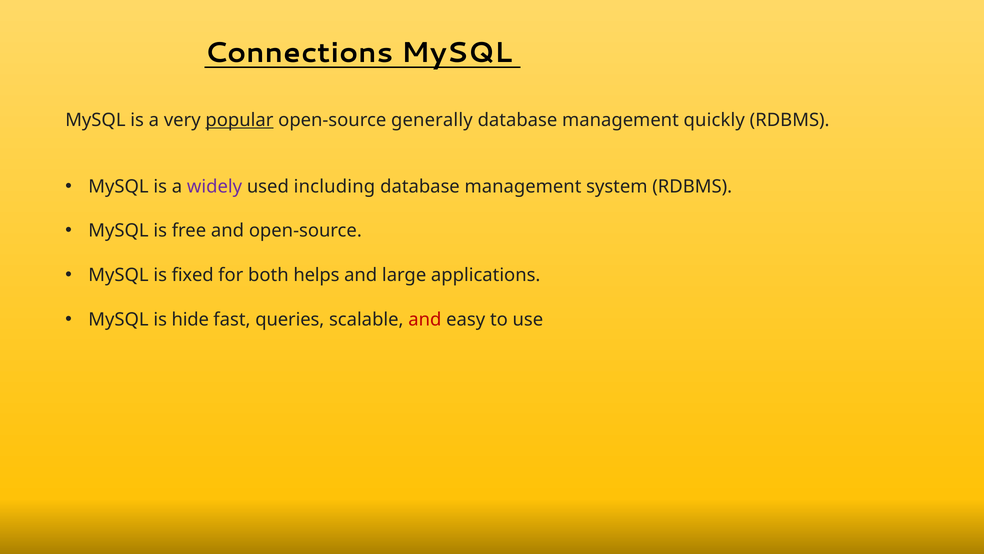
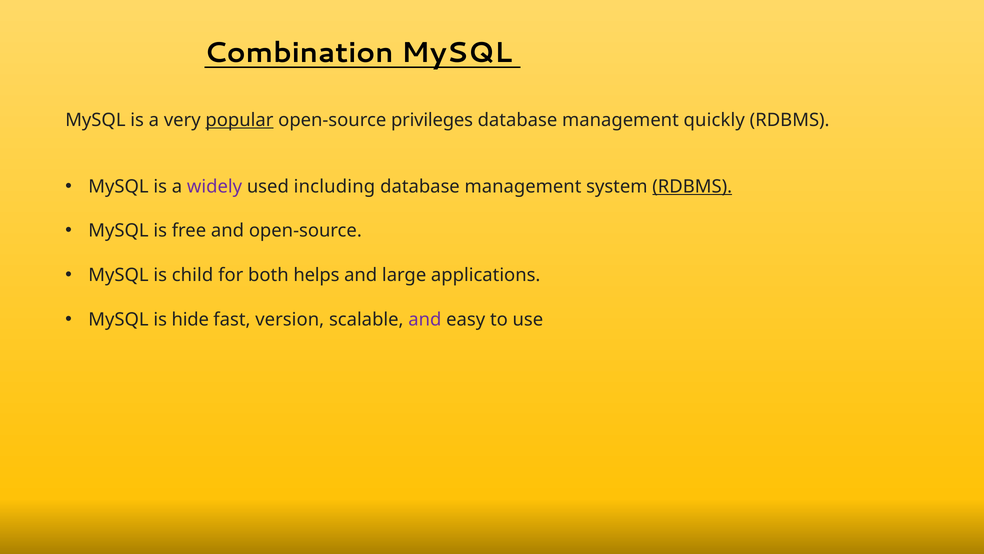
Connections: Connections -> Combination
generally: generally -> privileges
RDBMS at (692, 186) underline: none -> present
fixed: fixed -> child
queries: queries -> version
and at (425, 319) colour: red -> purple
